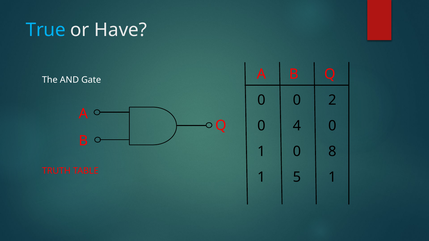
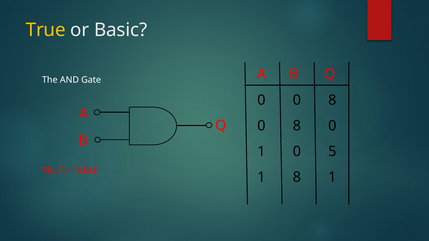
True colour: light blue -> yellow
Have: Have -> Basic
0 0 2: 2 -> 8
4 at (297, 126): 4 -> 8
8: 8 -> 5
1 5: 5 -> 8
